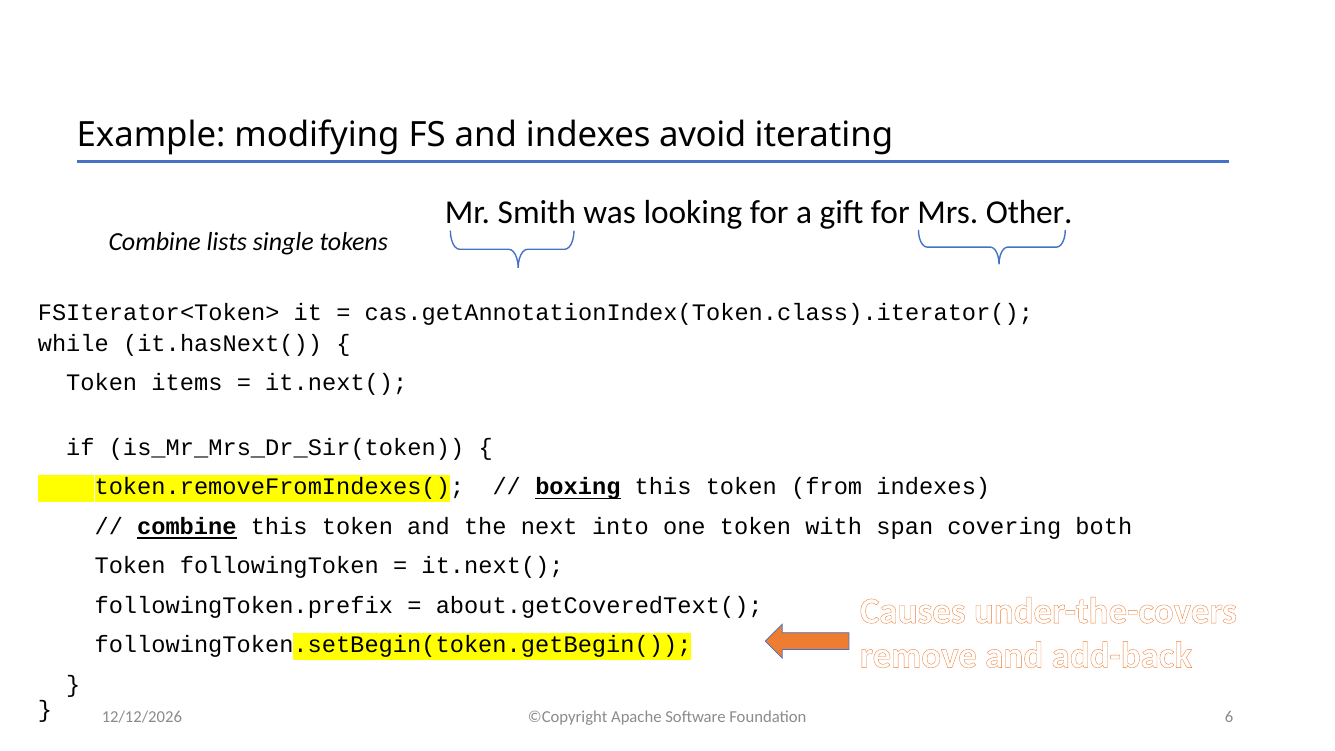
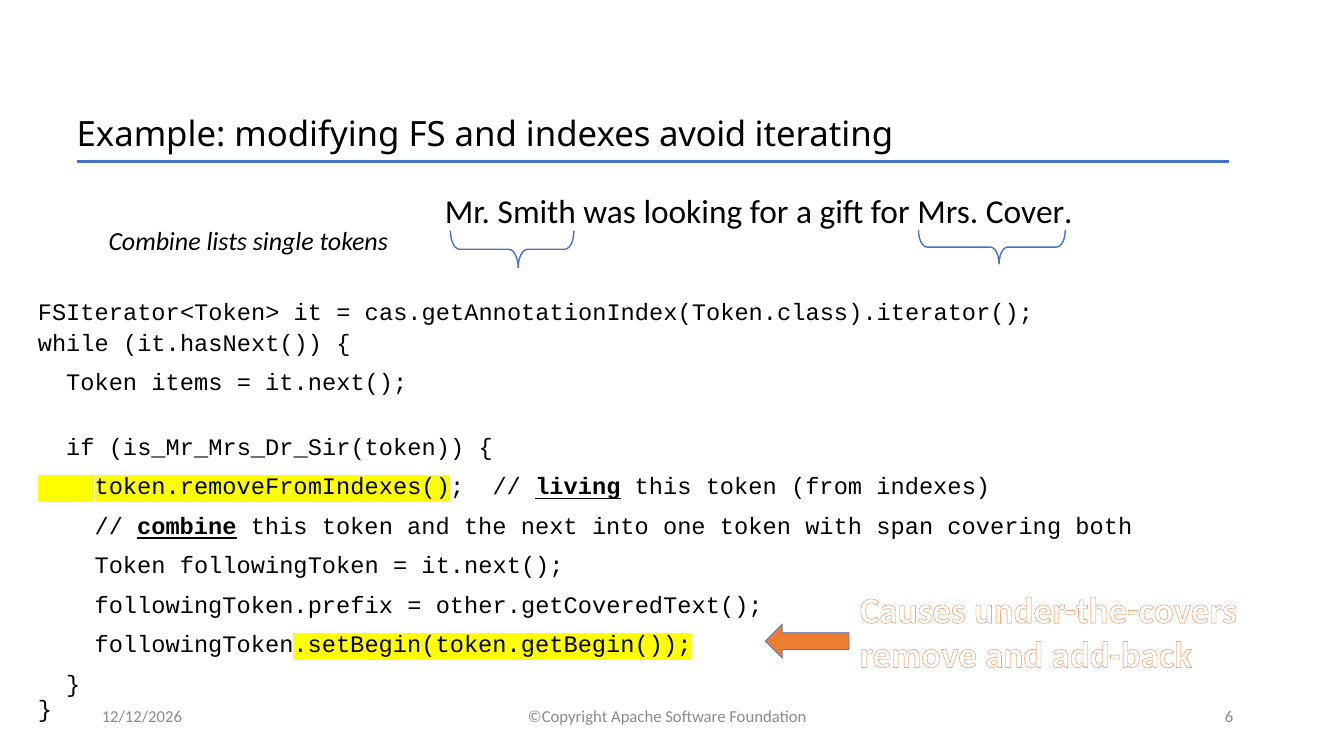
Other: Other -> Cover
boxing: boxing -> living
about.getCoveredText(: about.getCoveredText( -> other.getCoveredText(
